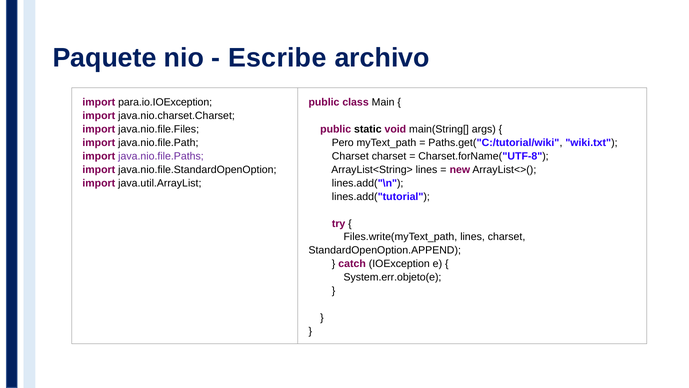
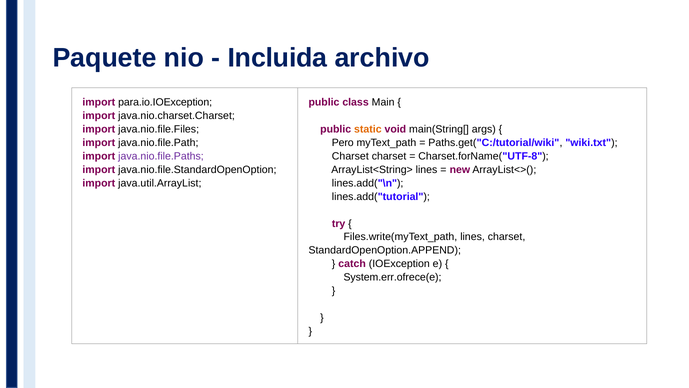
Escribe: Escribe -> Incluida
static colour: black -> orange
System.err.objeto(e: System.err.objeto(e -> System.err.ofrece(e
